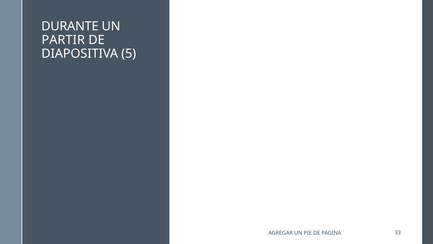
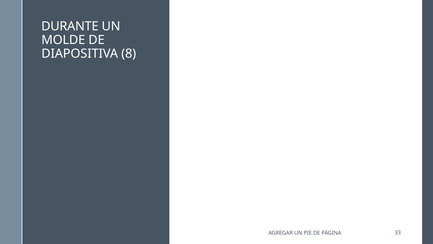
PARTIR: PARTIR -> MOLDE
5: 5 -> 8
